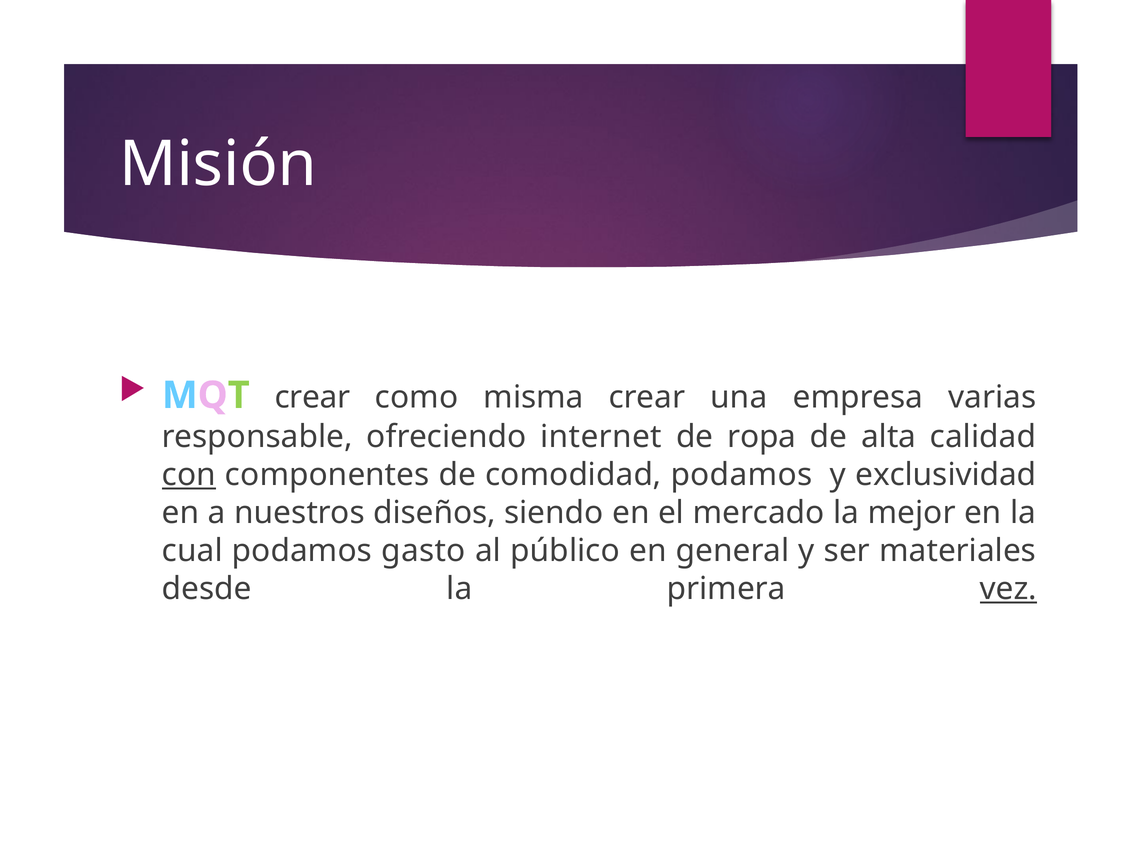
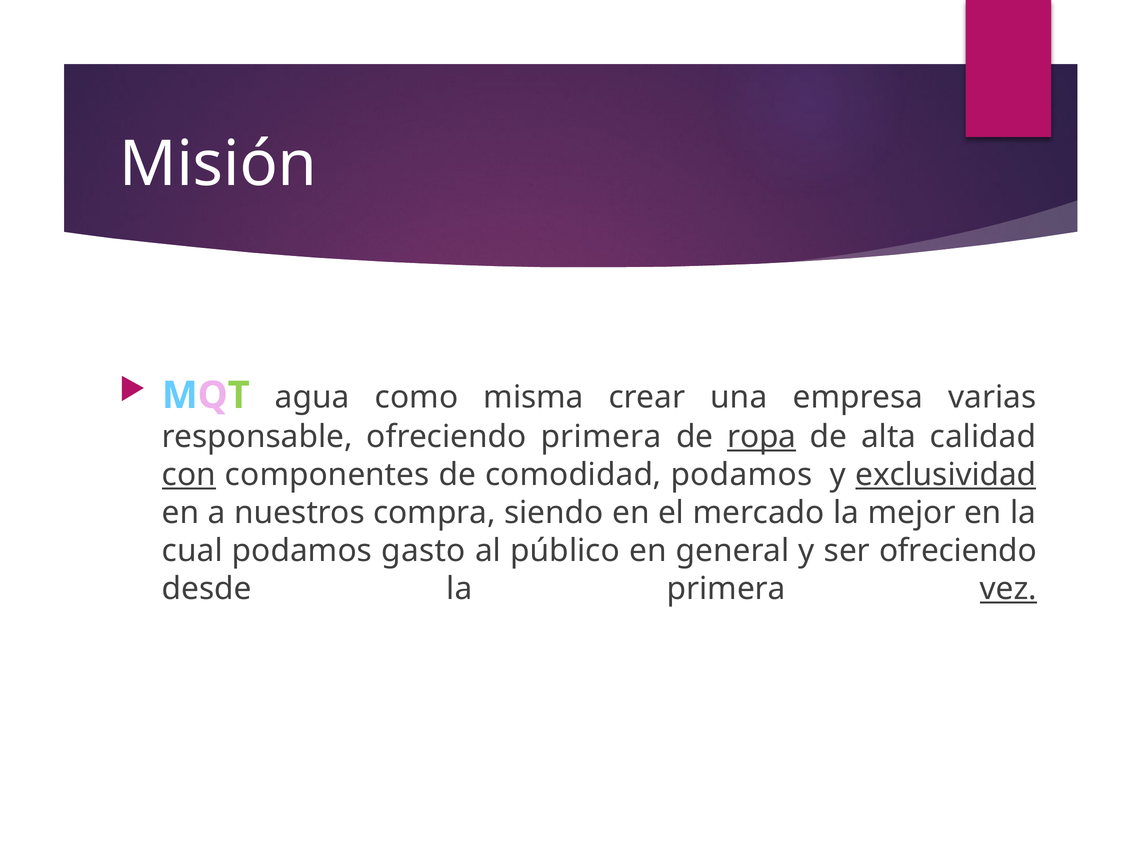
MQT crear: crear -> agua
ofreciendo internet: internet -> primera
ropa underline: none -> present
exclusividad underline: none -> present
diseños: diseños -> compra
ser materiales: materiales -> ofreciendo
